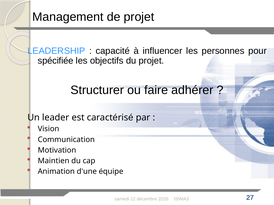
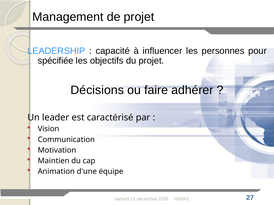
Structurer: Structurer -> Décisions
